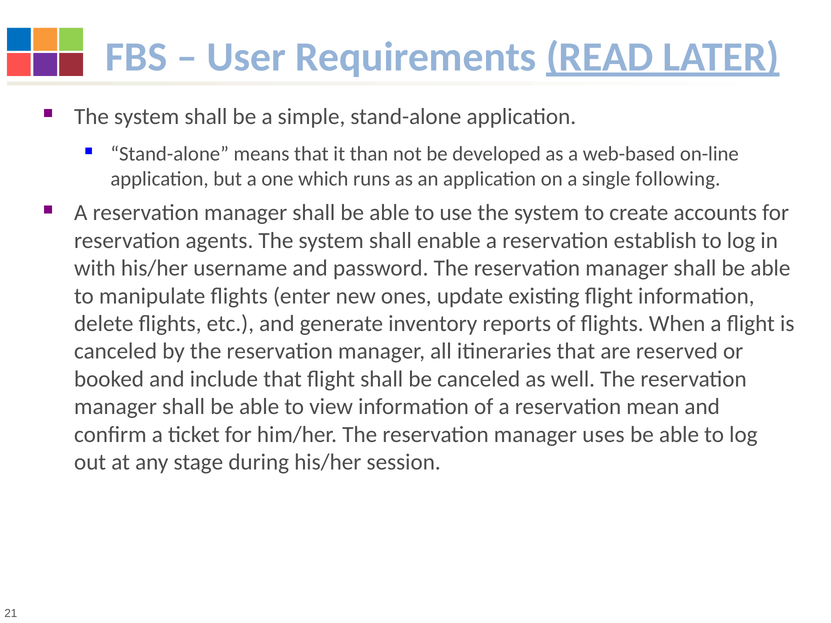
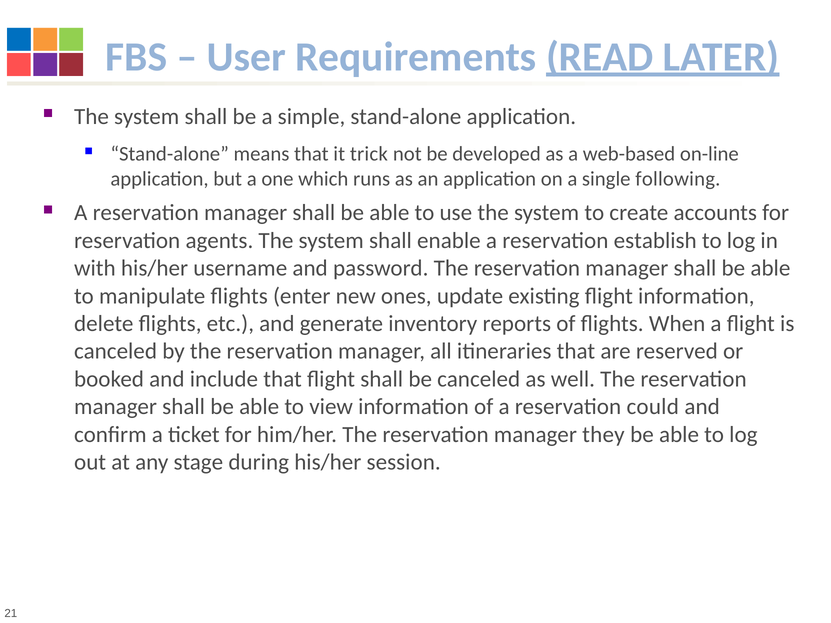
than: than -> trick
mean: mean -> could
uses: uses -> they
